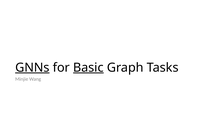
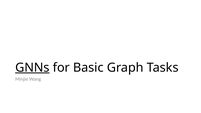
Basic underline: present -> none
